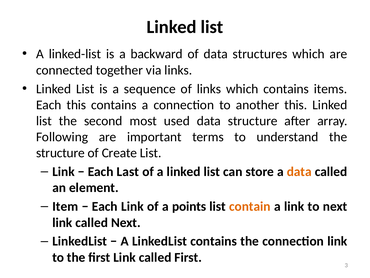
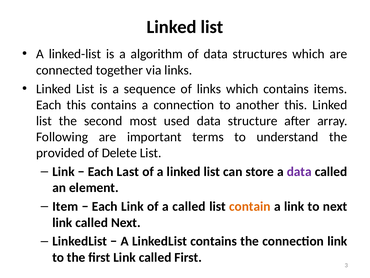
backward: backward -> algorithm
structure at (60, 153): structure -> provided
Create: Create -> Delete
data at (299, 171) colour: orange -> purple
a points: points -> called
